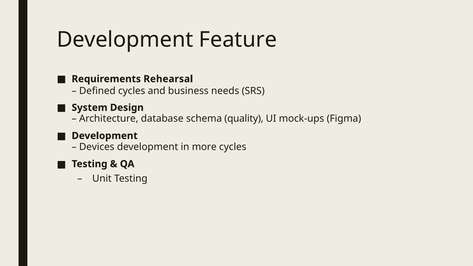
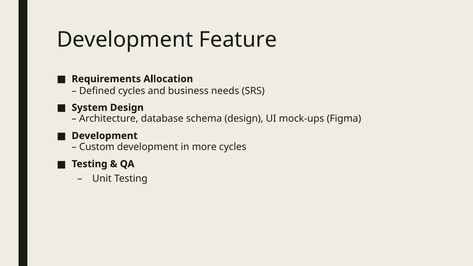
Rehearsal: Rehearsal -> Allocation
schema quality: quality -> design
Devices: Devices -> Custom
